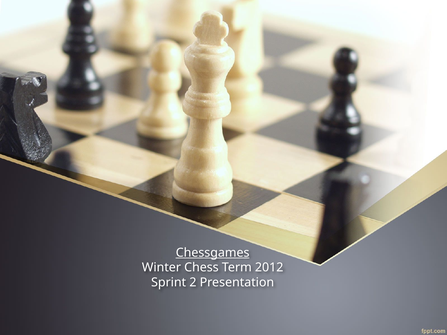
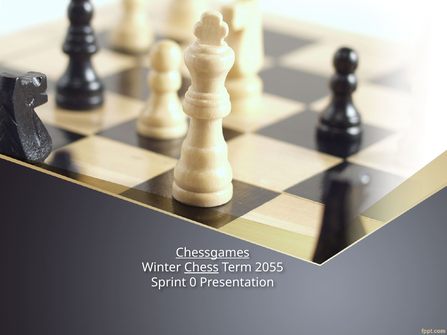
Chess underline: none -> present
2012: 2012 -> 2055
2: 2 -> 0
